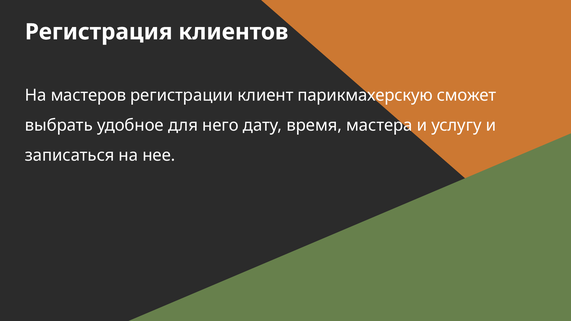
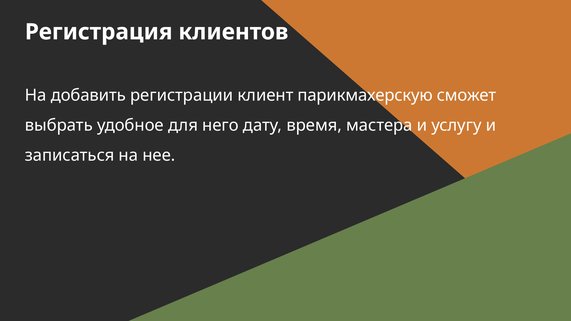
мастеров: мастеров -> добавить
